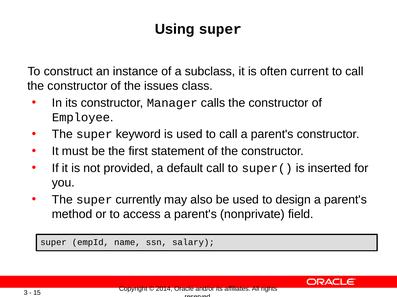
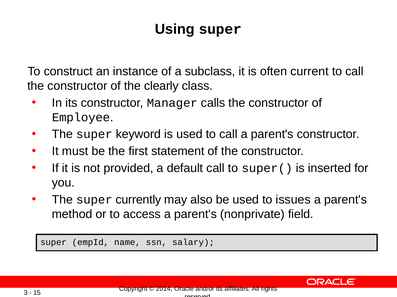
issues: issues -> clearly
design: design -> issues
